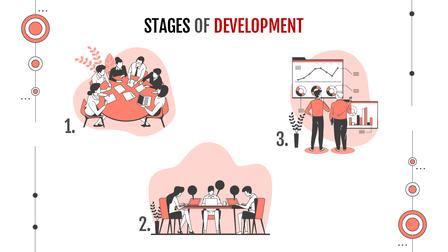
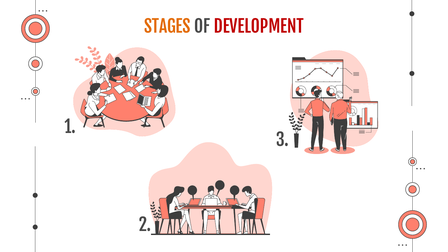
STAGES colour: black -> orange
